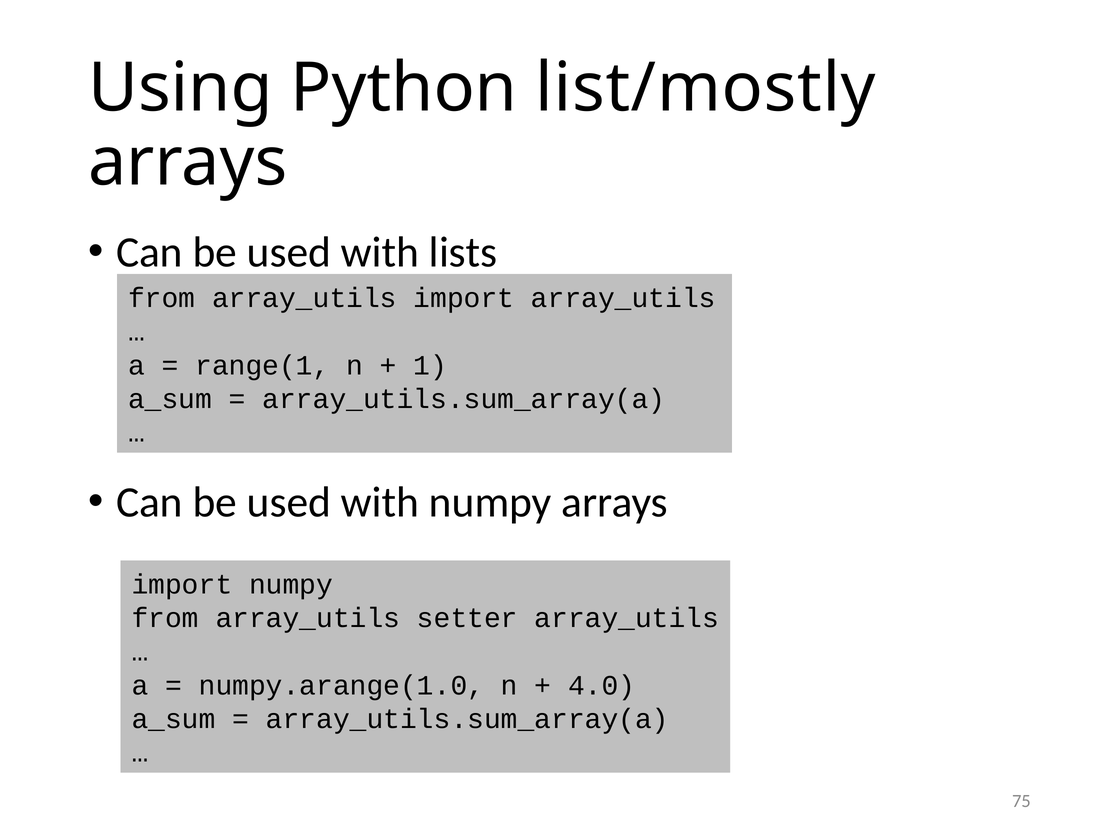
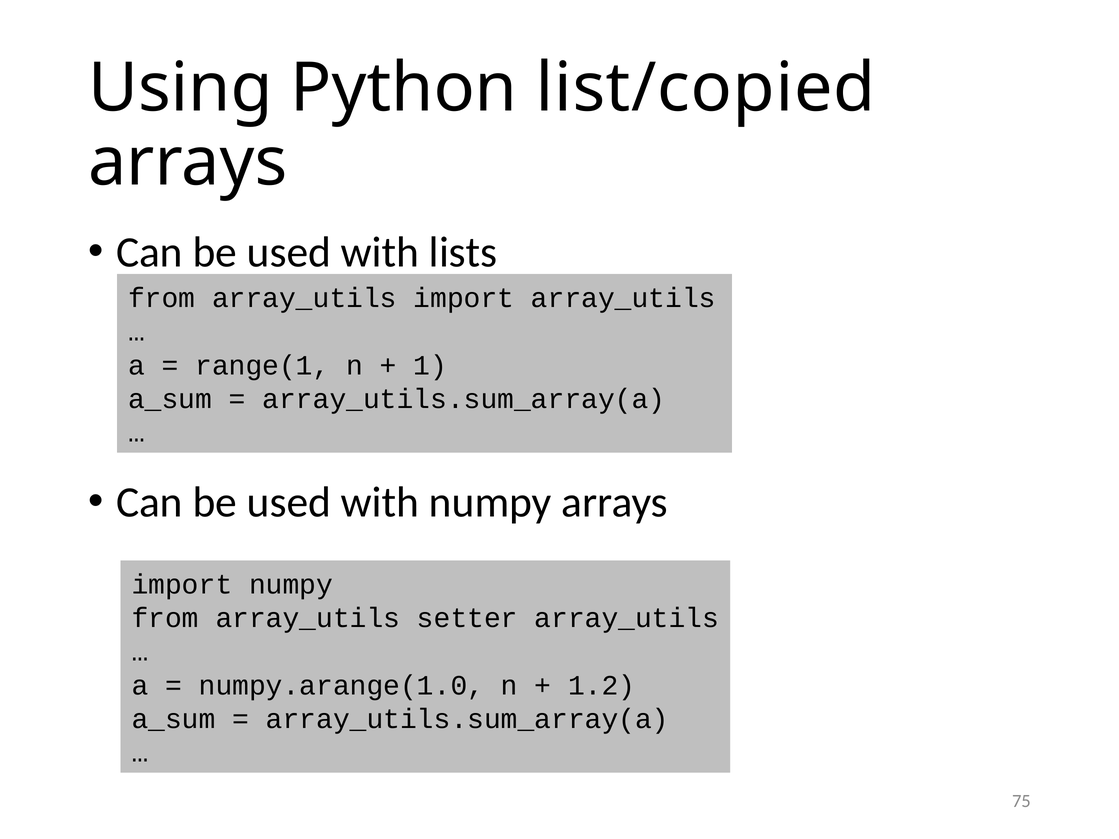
list/mostly: list/mostly -> list/copied
4.0: 4.0 -> 1.2
